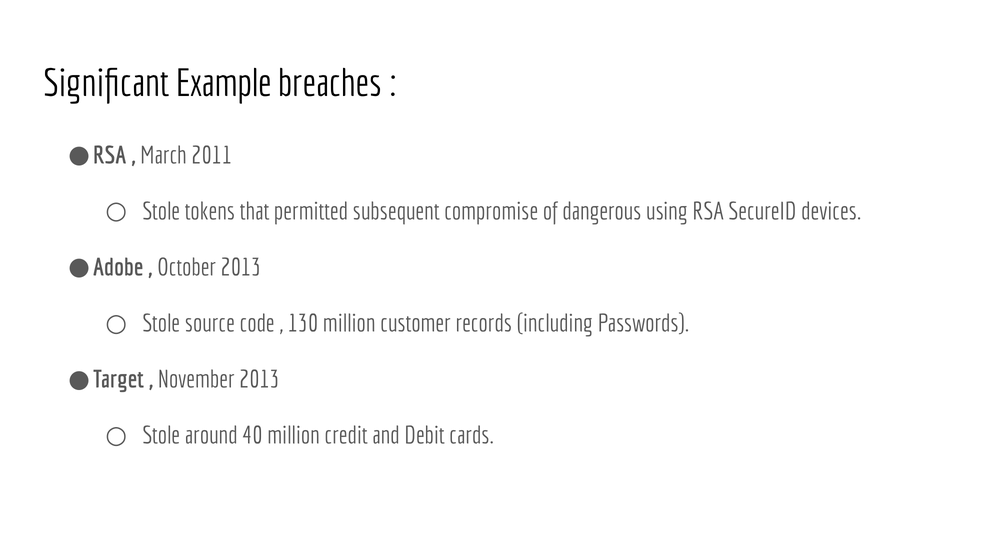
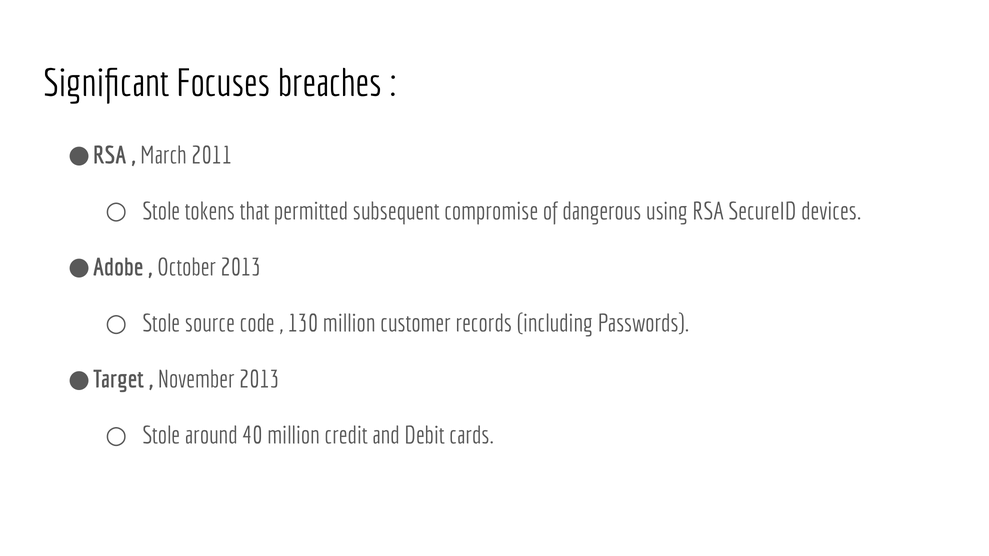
Example: Example -> Focuses
